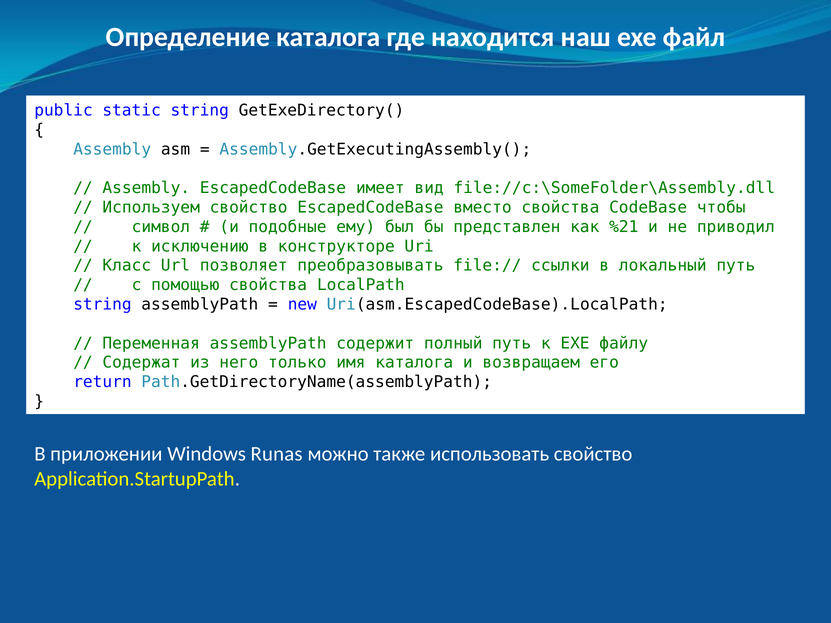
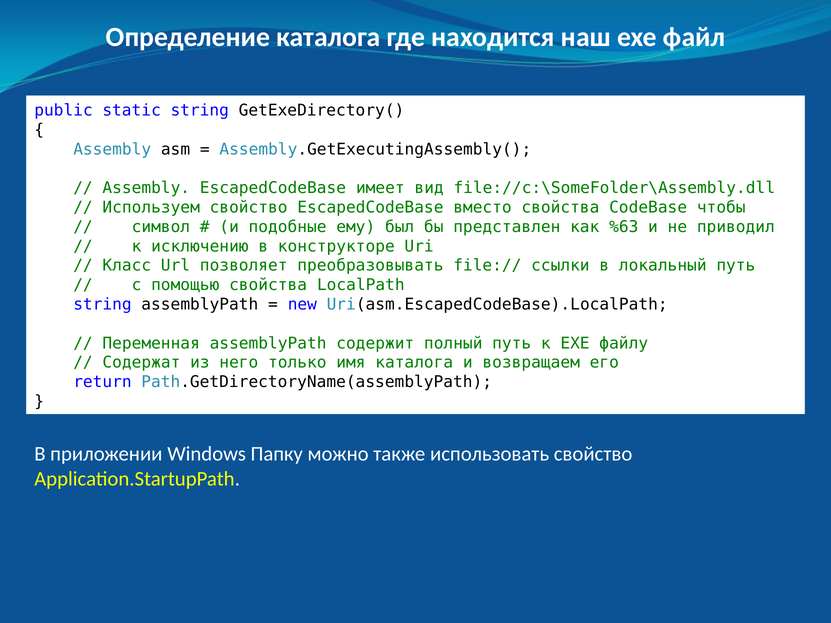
%21: %21 -> %63
Runas: Runas -> Папку
